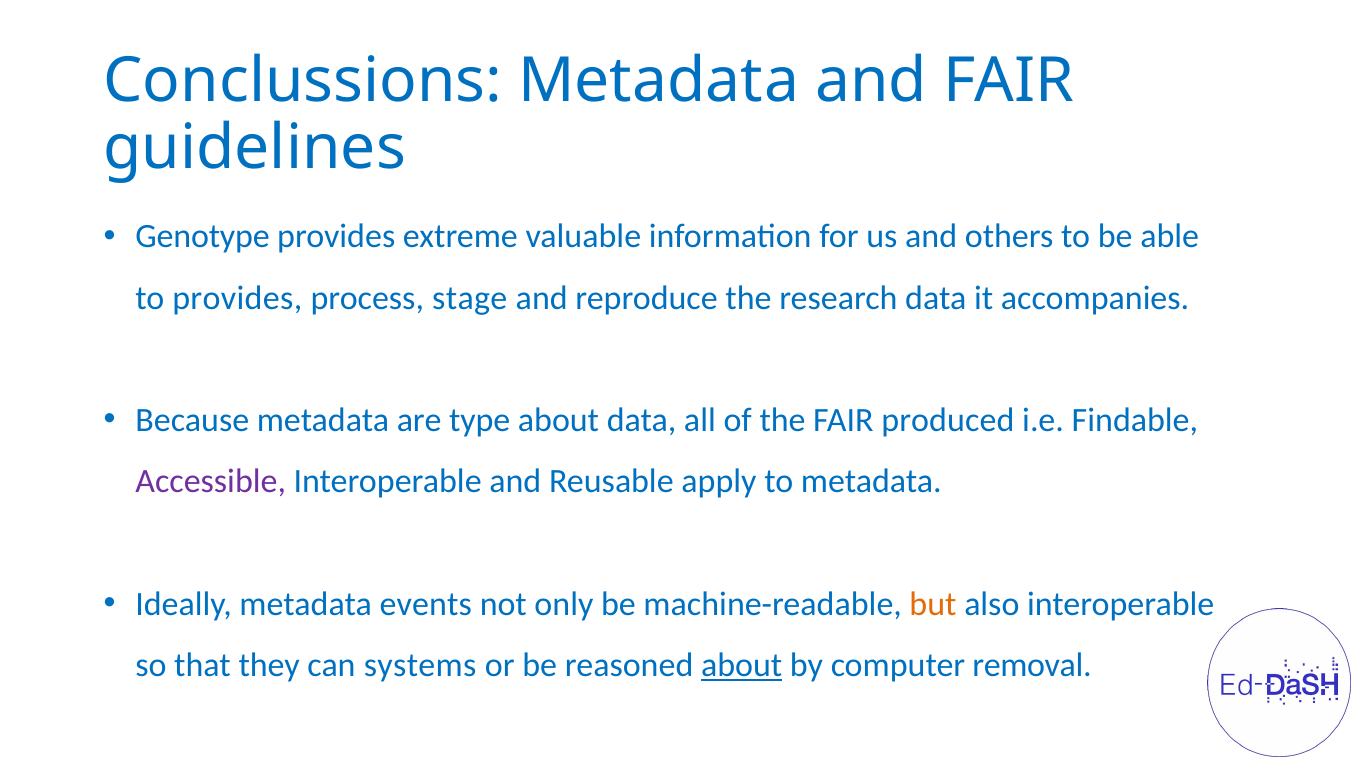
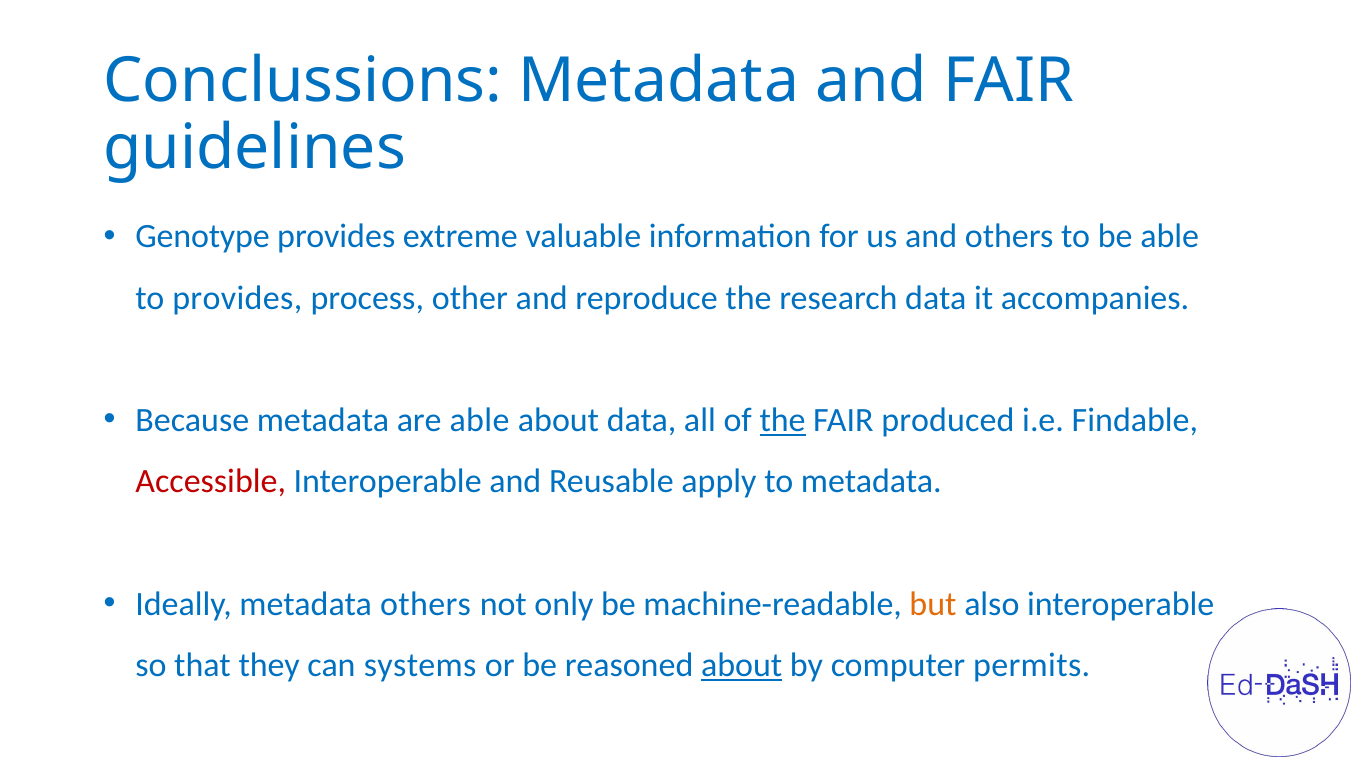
stage: stage -> other
are type: type -> able
the at (783, 420) underline: none -> present
Accessible colour: purple -> red
metadata events: events -> others
removal: removal -> permits
